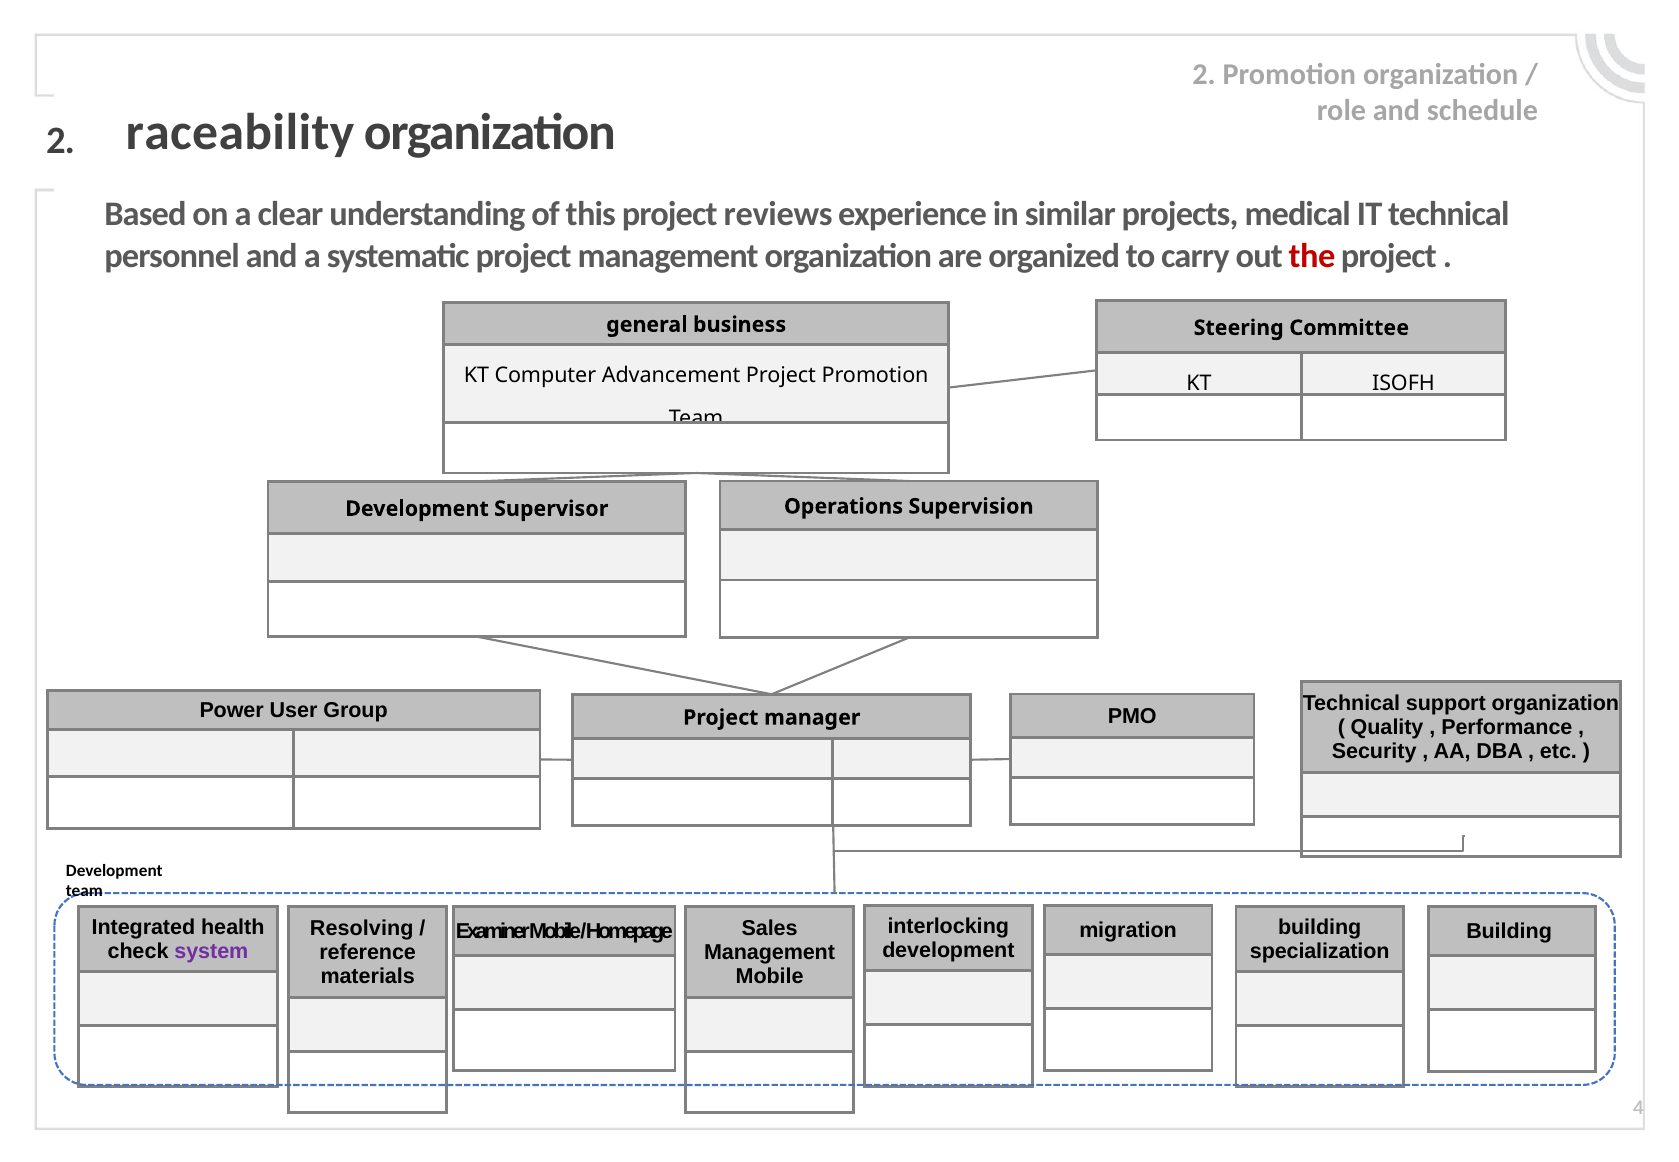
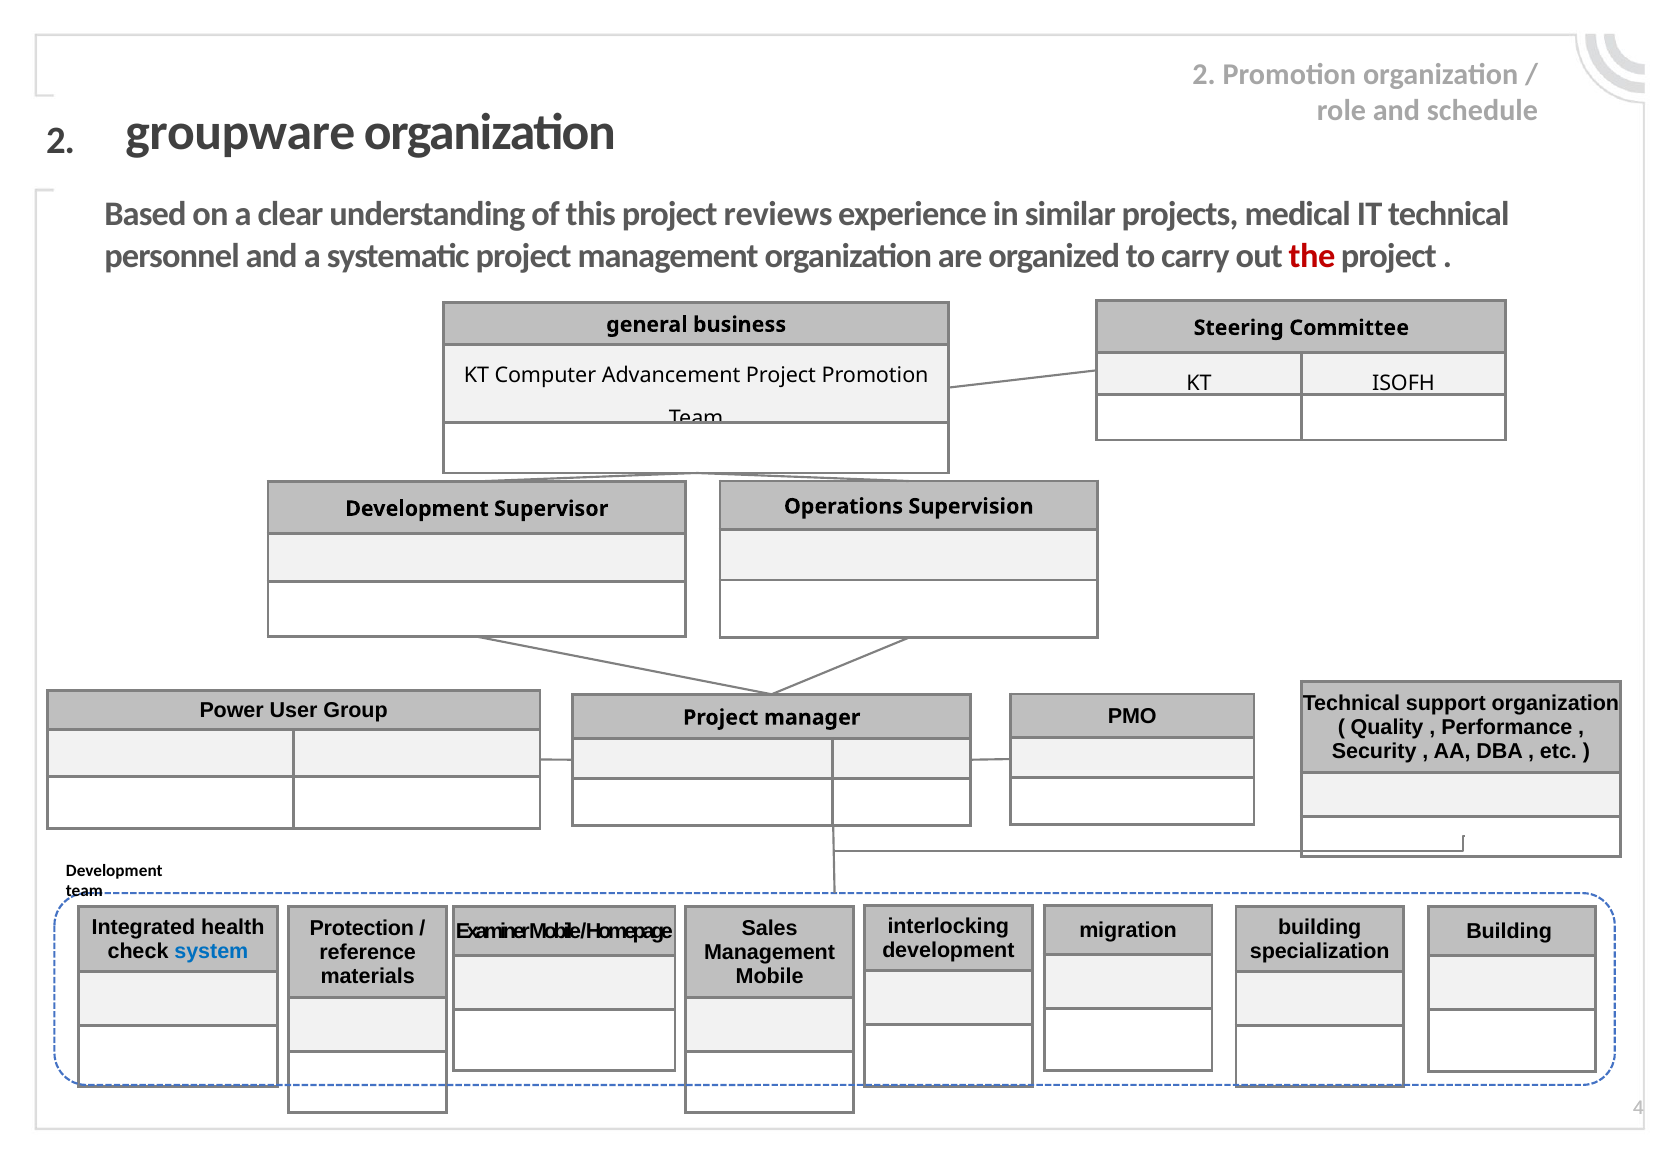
raceability: raceability -> groupware
Resolving: Resolving -> Protection
system colour: purple -> blue
